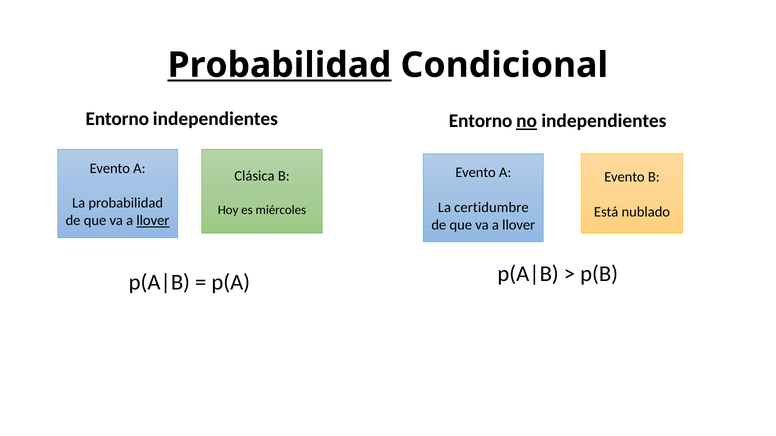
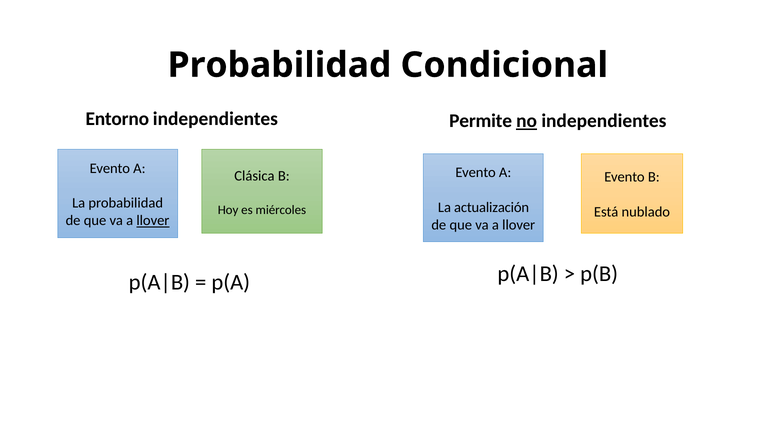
Probabilidad at (279, 65) underline: present -> none
Entorno at (481, 121): Entorno -> Permite
certidumbre: certidumbre -> actualización
